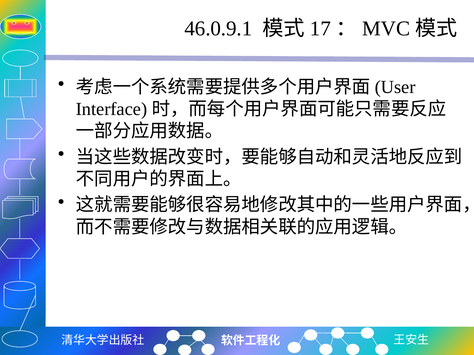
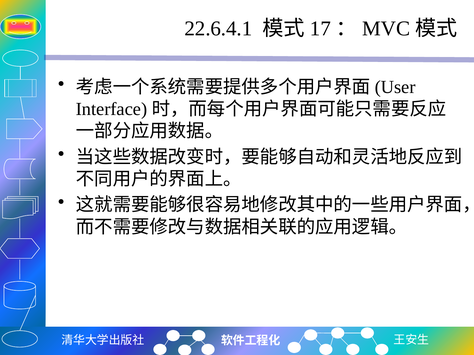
46.0.9.1: 46.0.9.1 -> 22.6.4.1
